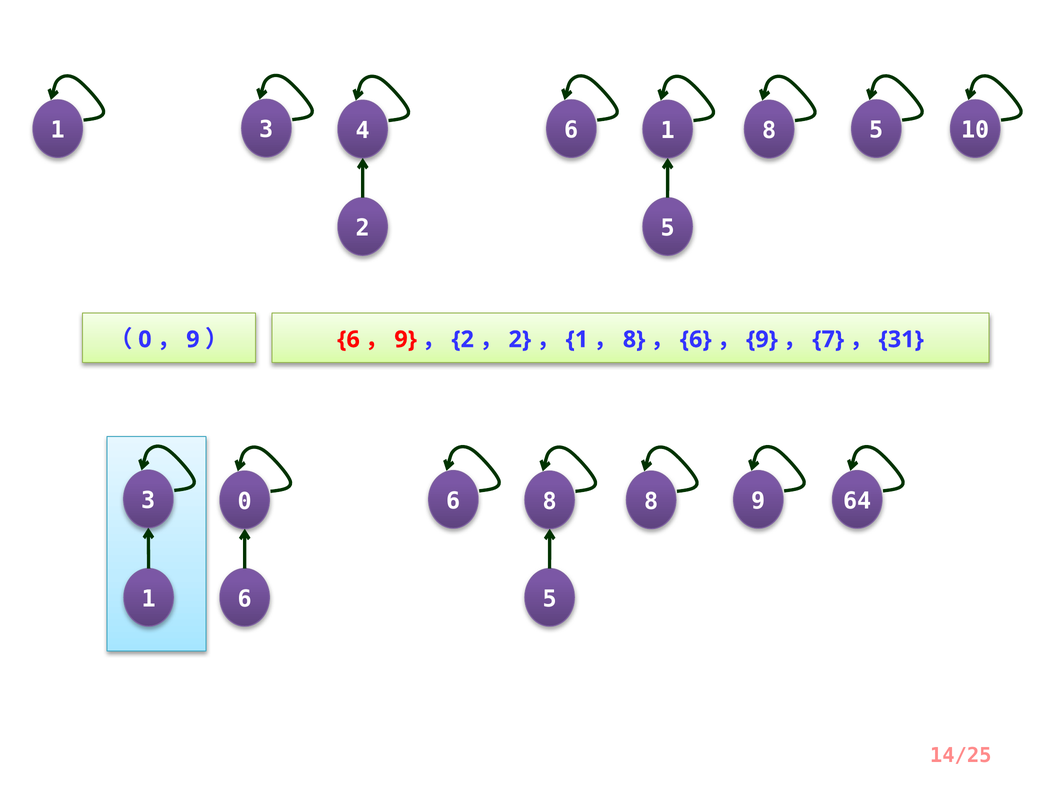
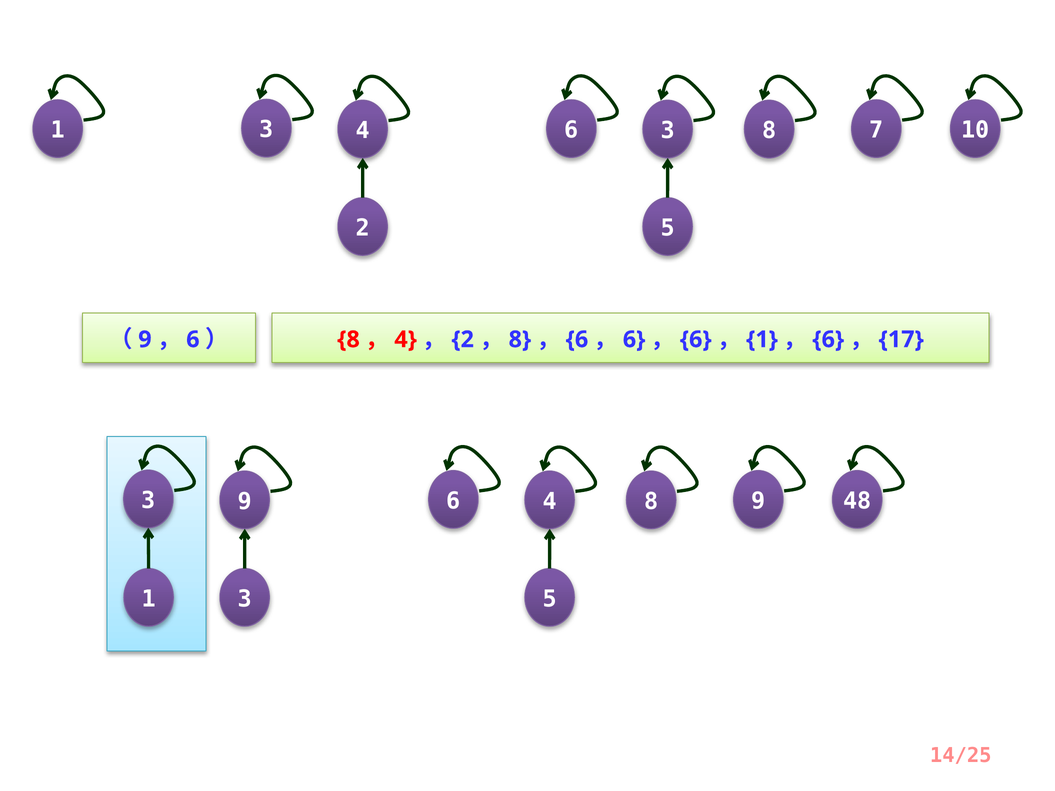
6 1: 1 -> 3
8 5: 5 -> 7
0 at (145, 340): 0 -> 9
9 at (193, 340): 9 -> 6
6 at (349, 340): 6 -> 8
9 at (406, 340): 9 -> 4
2 at (520, 340): 2 -> 8
1 at (577, 340): 1 -> 6
8 at (634, 340): 8 -> 6
9 at (762, 340): 9 -> 1
7 at (828, 340): 7 -> 6
31: 31 -> 17
3 0: 0 -> 9
6 8: 8 -> 4
64: 64 -> 48
1 6: 6 -> 3
